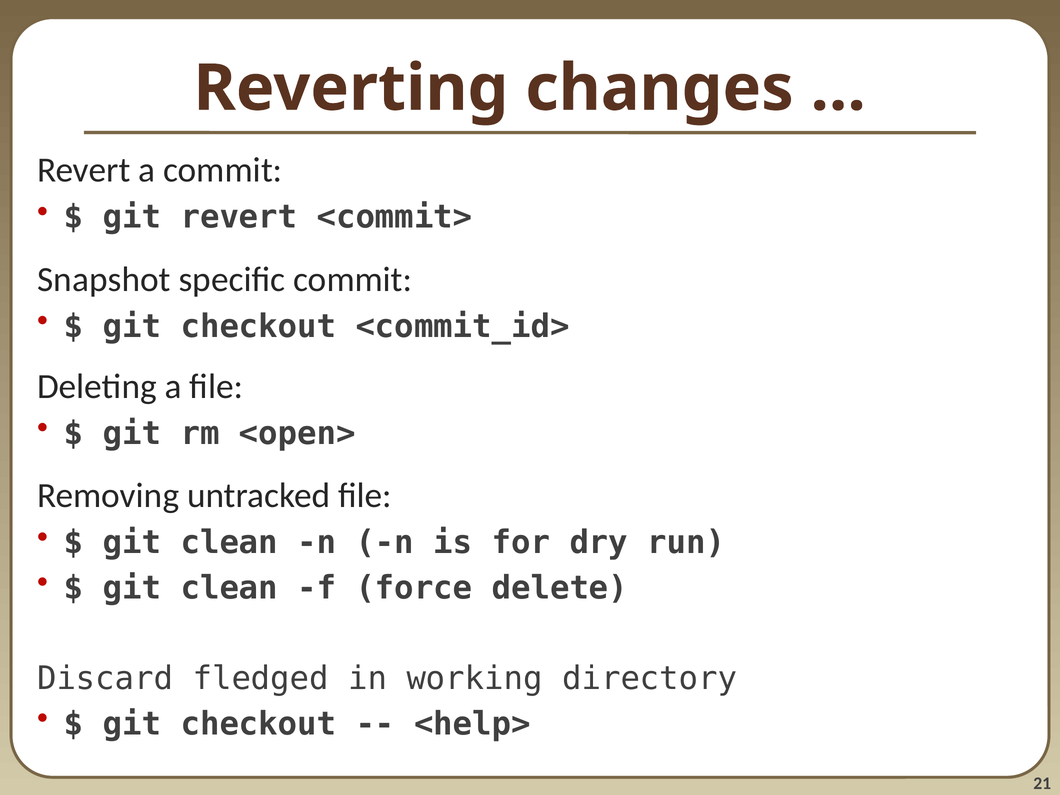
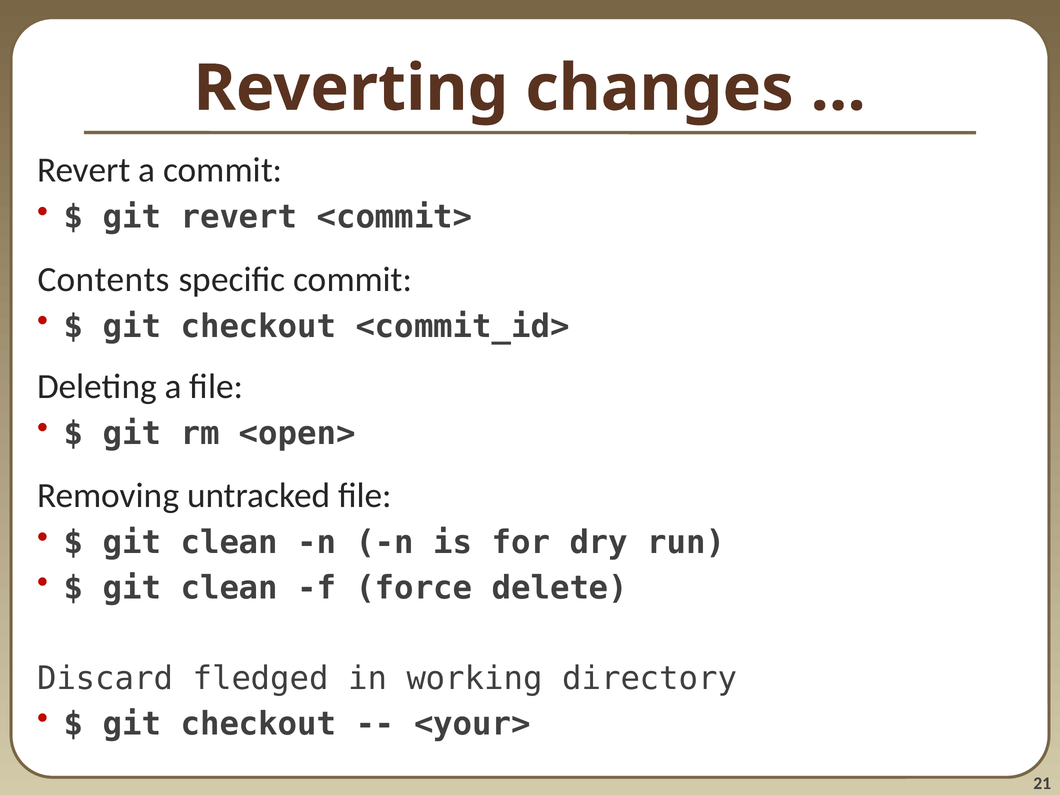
Snapshot: Snapshot -> Contents
<help>: <help> -> <your>
